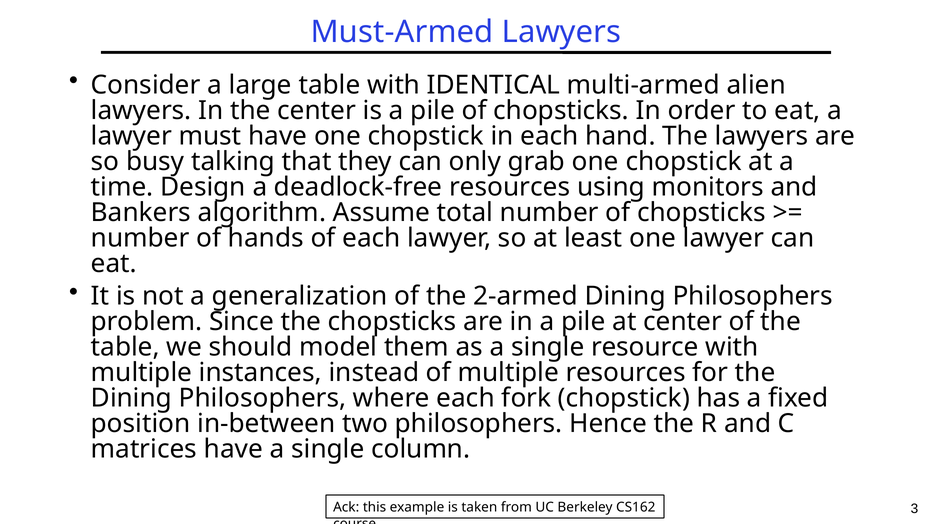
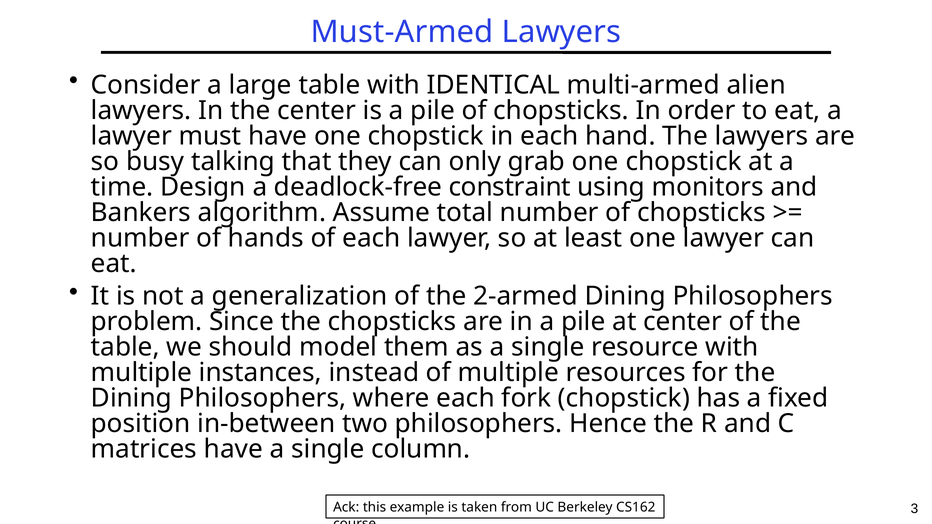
deadlock-free resources: resources -> constraint
